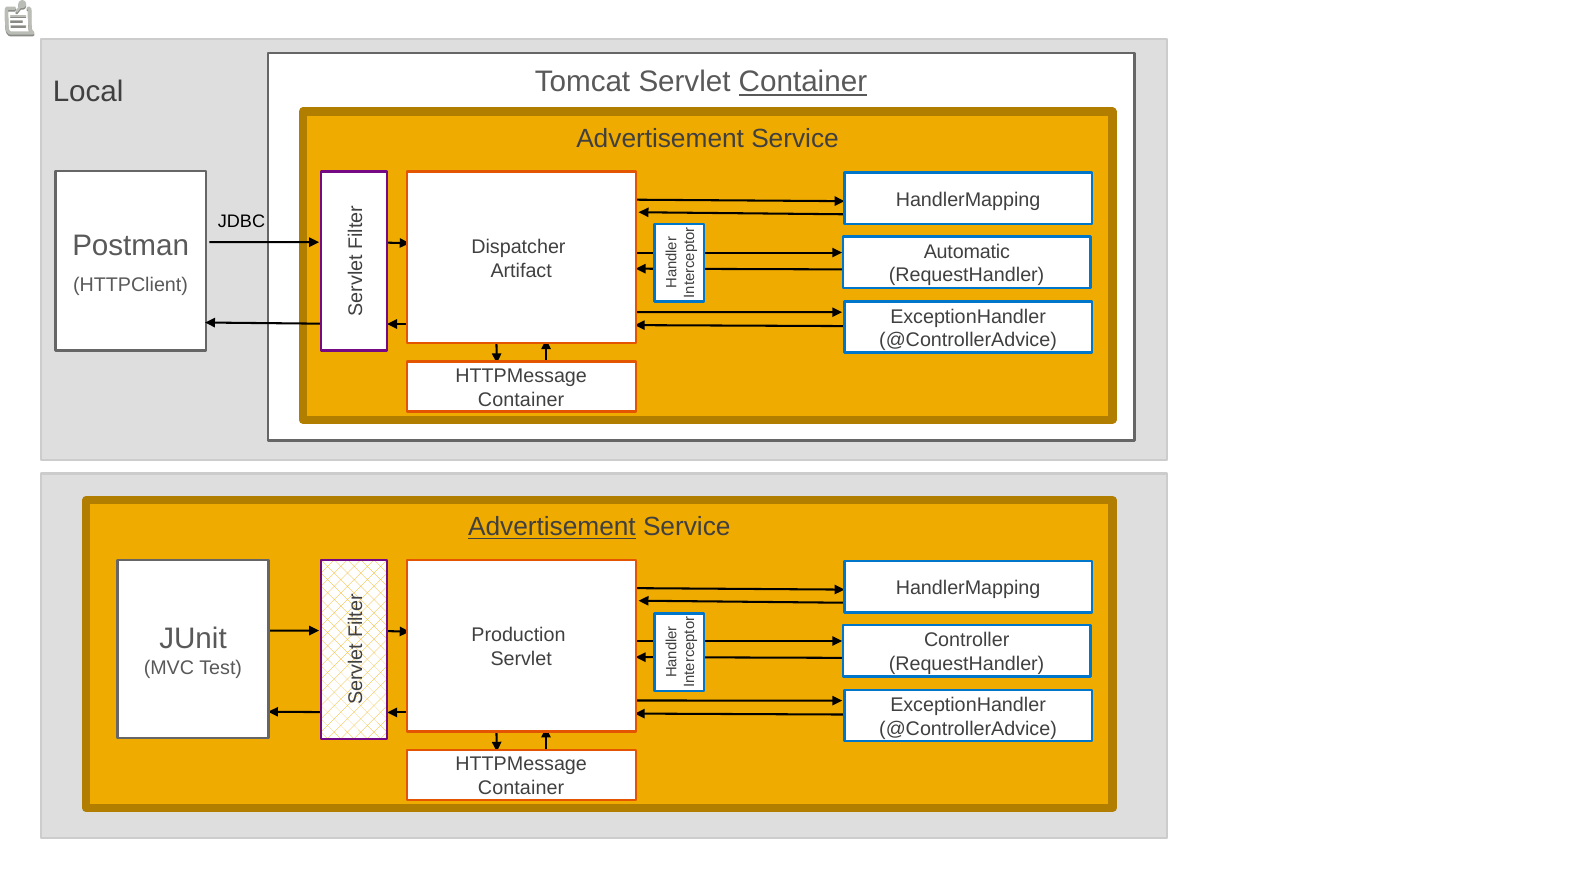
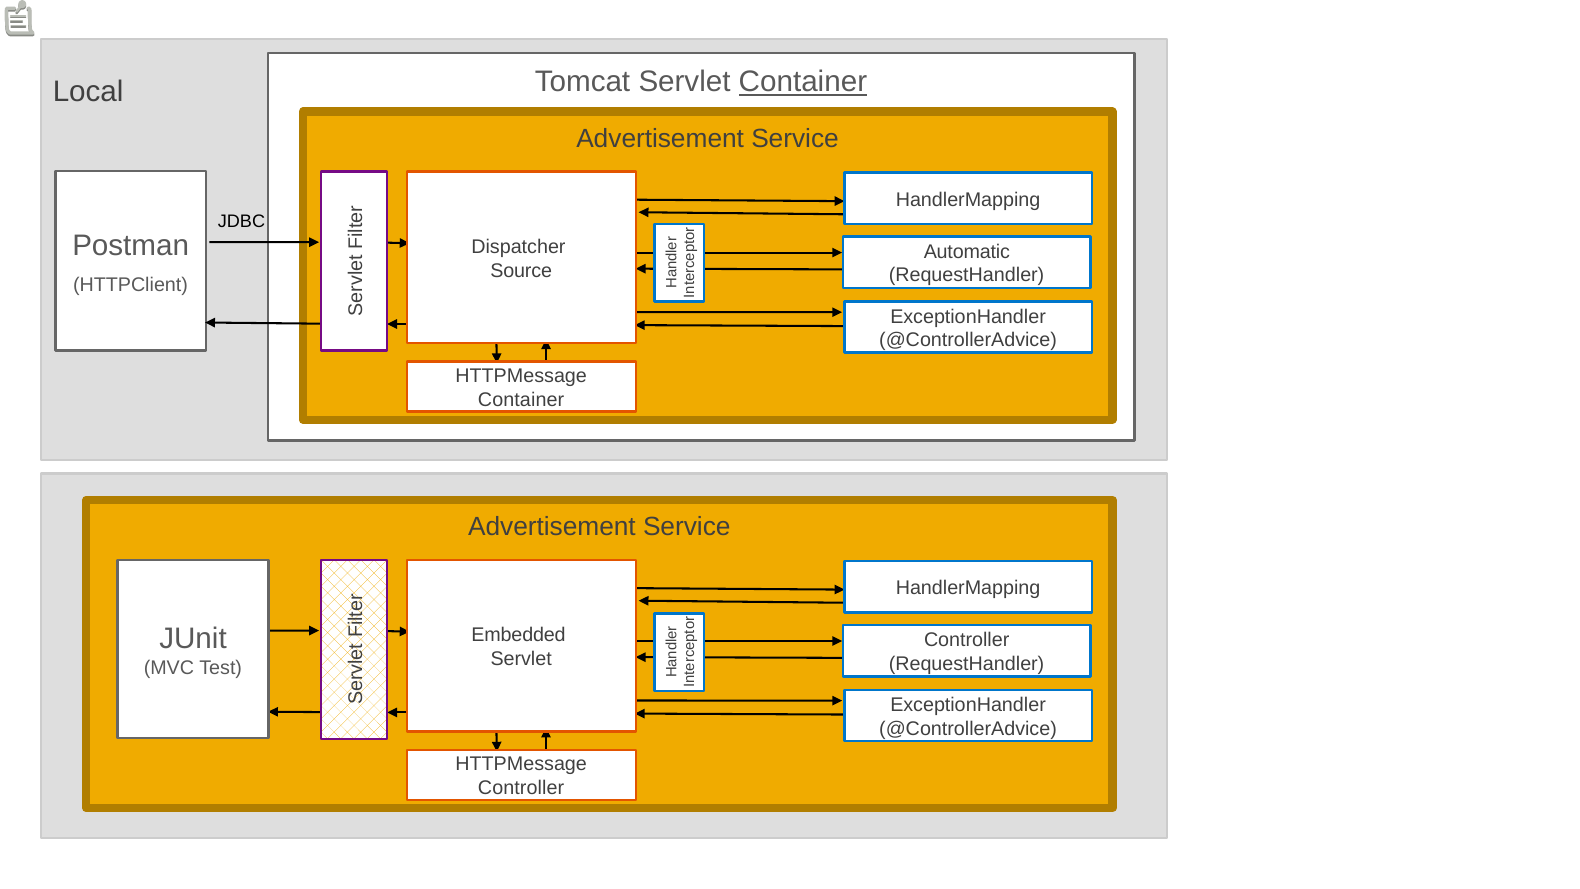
Artifact: Artifact -> Source
Advertisement at (552, 527) underline: present -> none
Production: Production -> Embedded
Container at (521, 788): Container -> Controller
